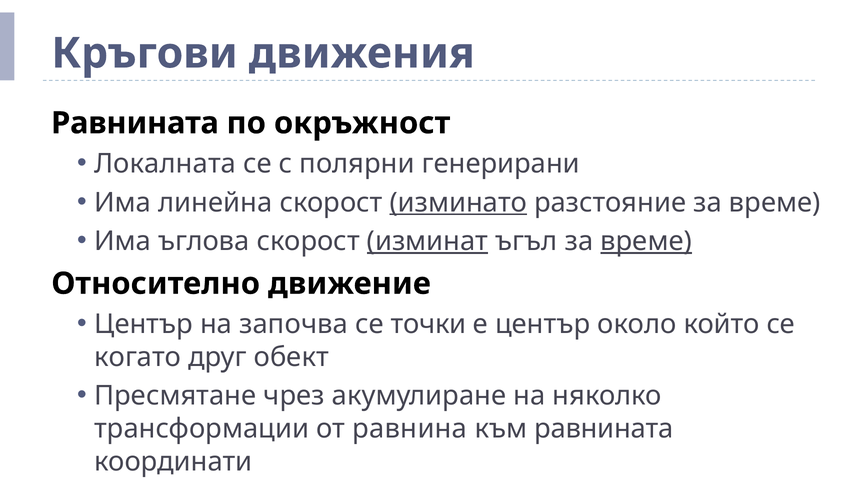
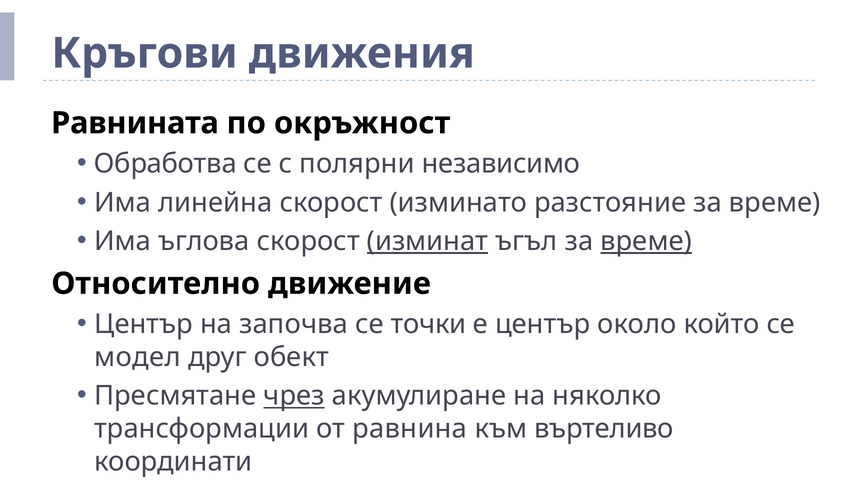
Локалната: Локалната -> Обработва
генерирани: генерирани -> независимо
изминато underline: present -> none
когато: когато -> модел
чрез underline: none -> present
към равнината: равнината -> въртеливо
